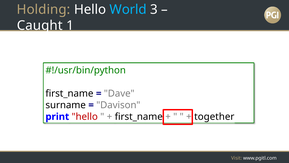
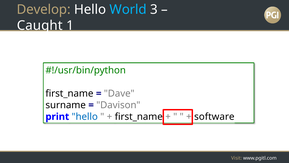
Holding: Holding -> Develop
hello at (85, 116) colour: red -> blue
together: together -> software
